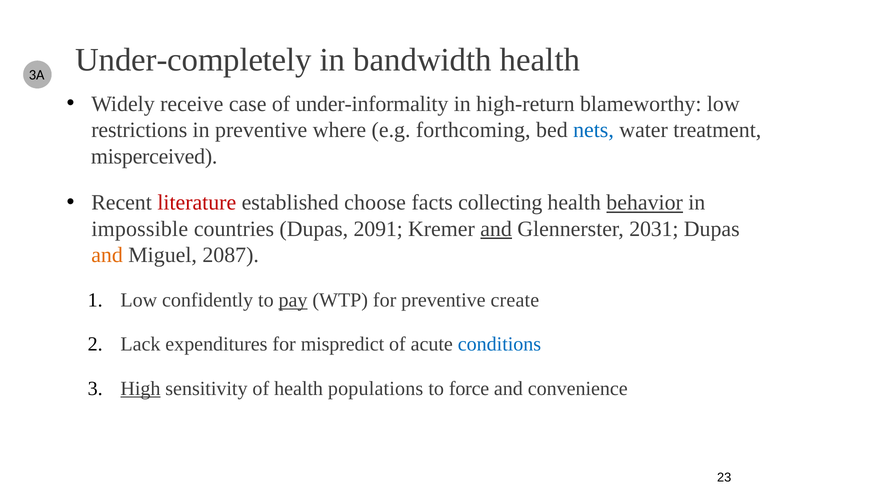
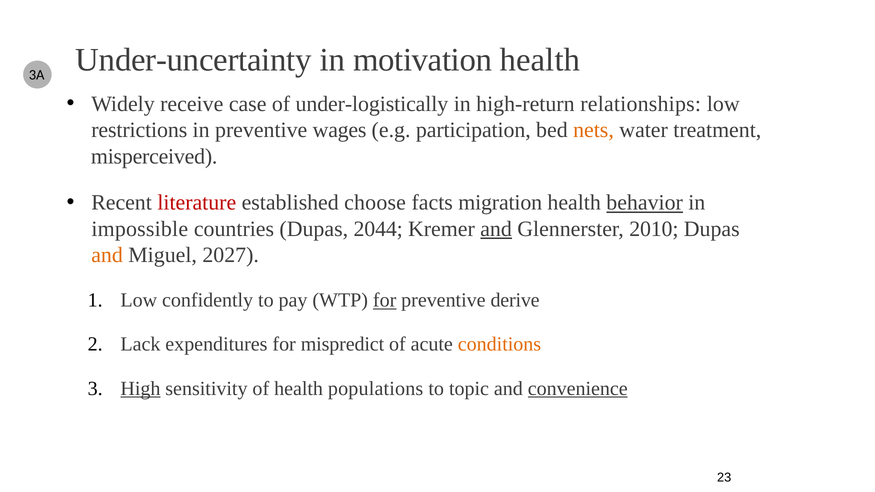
Under-completely: Under-completely -> Under-uncertainty
bandwidth: bandwidth -> motivation
under-informality: under-informality -> under-logistically
blameworthy: blameworthy -> relationships
where: where -> wages
forthcoming: forthcoming -> participation
nets colour: blue -> orange
collecting: collecting -> migration
2091: 2091 -> 2044
2031: 2031 -> 2010
2087: 2087 -> 2027
pay underline: present -> none
for at (385, 300) underline: none -> present
create: create -> derive
conditions colour: blue -> orange
force: force -> topic
convenience underline: none -> present
